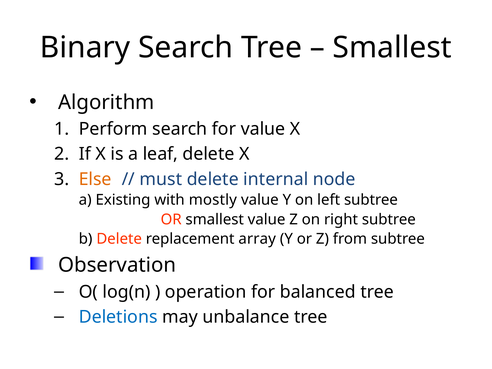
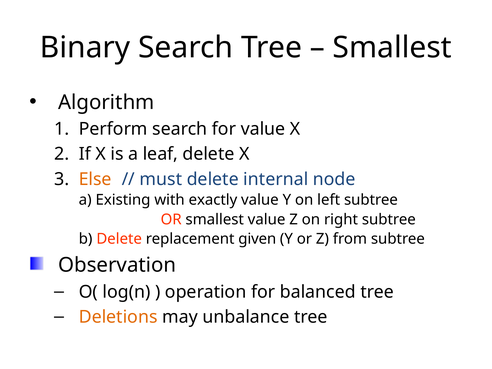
mostly: mostly -> exactly
array: array -> given
Deletions colour: blue -> orange
